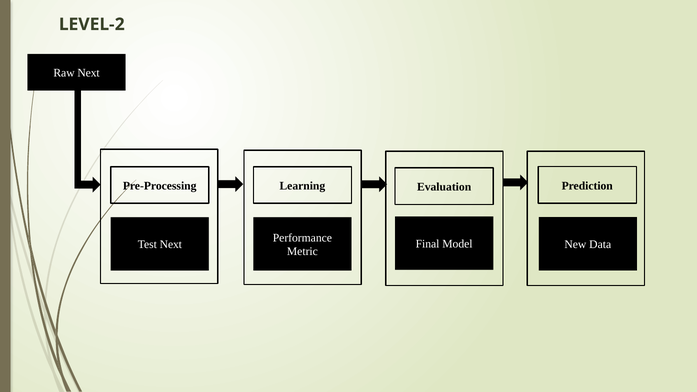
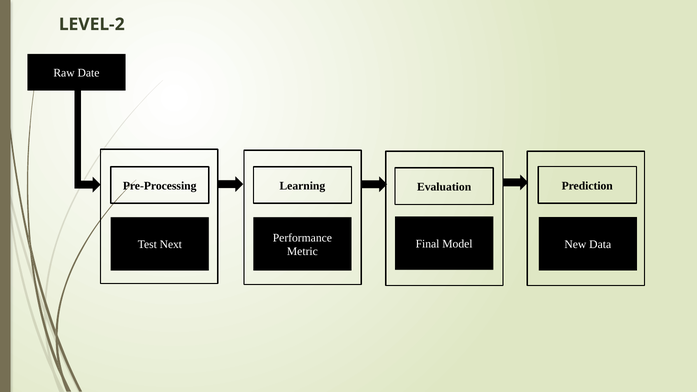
Raw Next: Next -> Date
